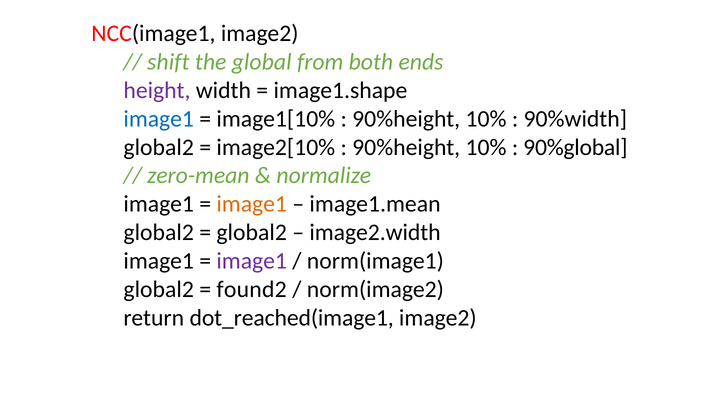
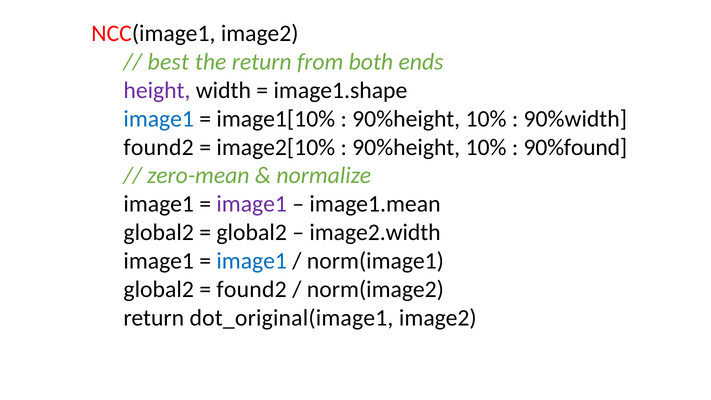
shift: shift -> best
the global: global -> return
global2 at (159, 147): global2 -> found2
90%global: 90%global -> 90%found
image1 at (252, 204) colour: orange -> purple
image1 at (252, 261) colour: purple -> blue
dot_reached(image1: dot_reached(image1 -> dot_original(image1
